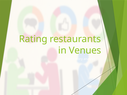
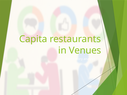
Rating: Rating -> Capita
